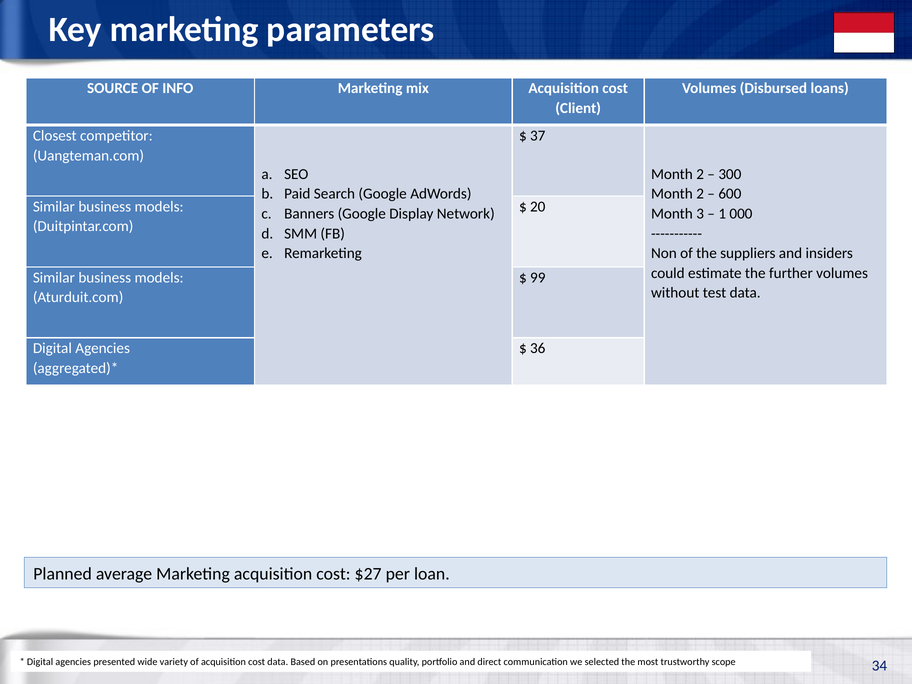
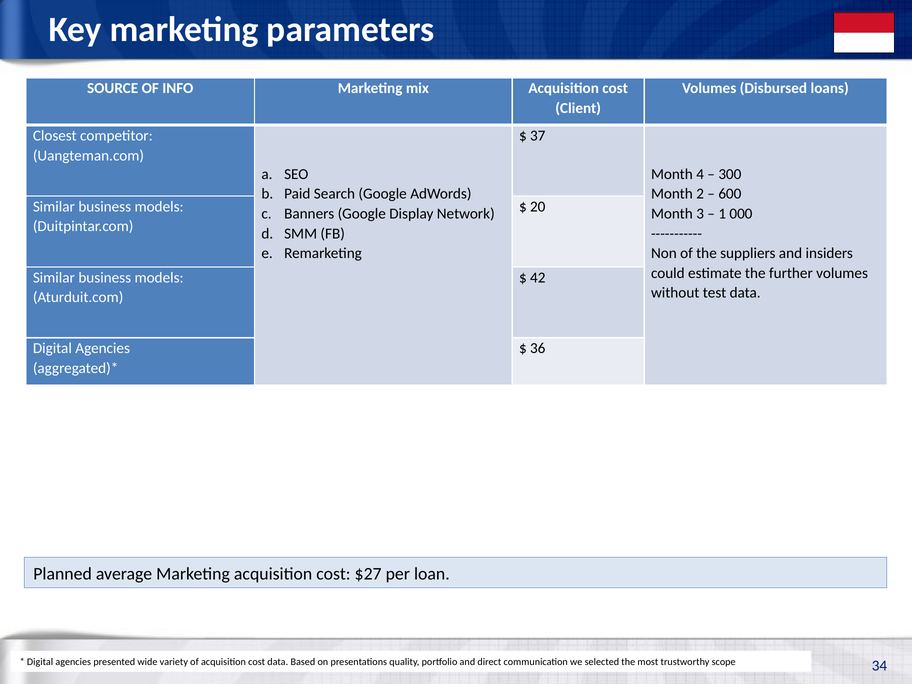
2 at (700, 174): 2 -> 4
99: 99 -> 42
